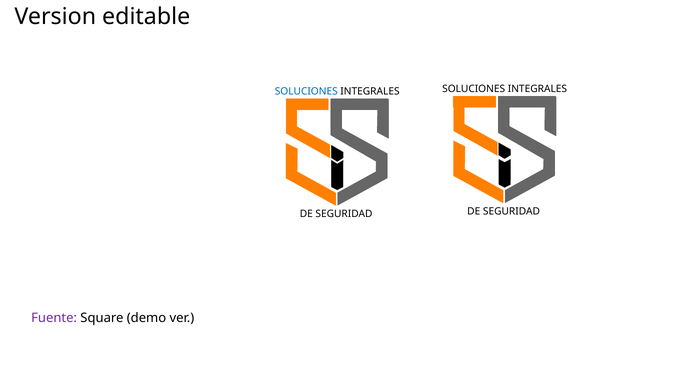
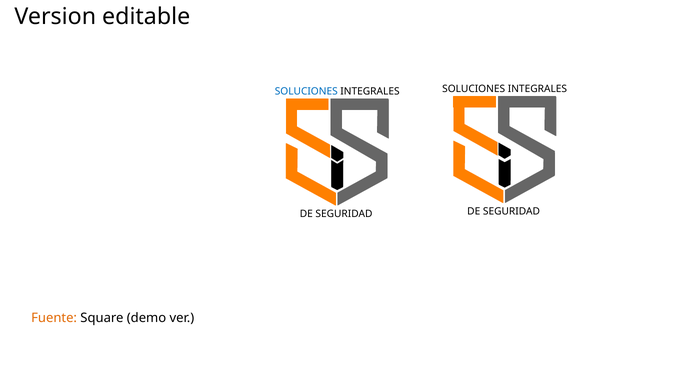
Fuente colour: purple -> orange
